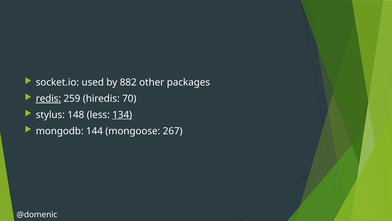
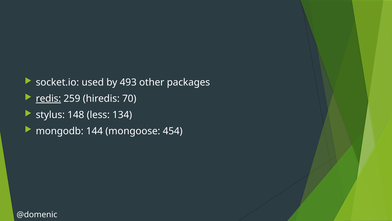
882: 882 -> 493
134 underline: present -> none
267: 267 -> 454
